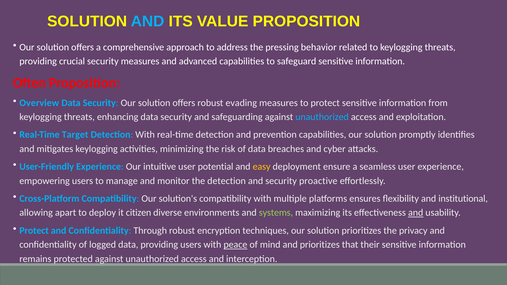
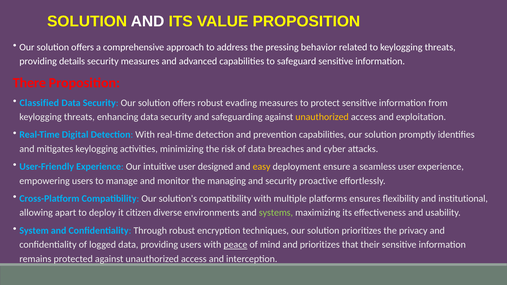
AND at (148, 21) colour: light blue -> white
crucial: crucial -> details
Often: Often -> There
Overview: Overview -> Classified
unauthorized at (322, 117) colour: light blue -> yellow
Target: Target -> Digital
potential: potential -> designed
the detection: detection -> managing
and at (416, 213) underline: present -> none
Protect at (34, 231): Protect -> System
